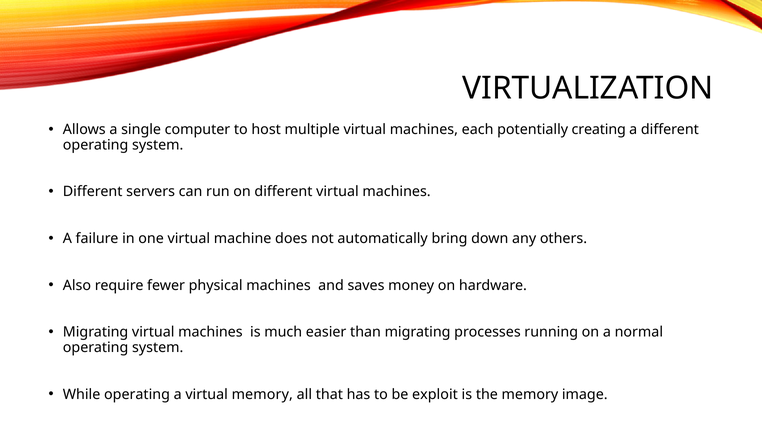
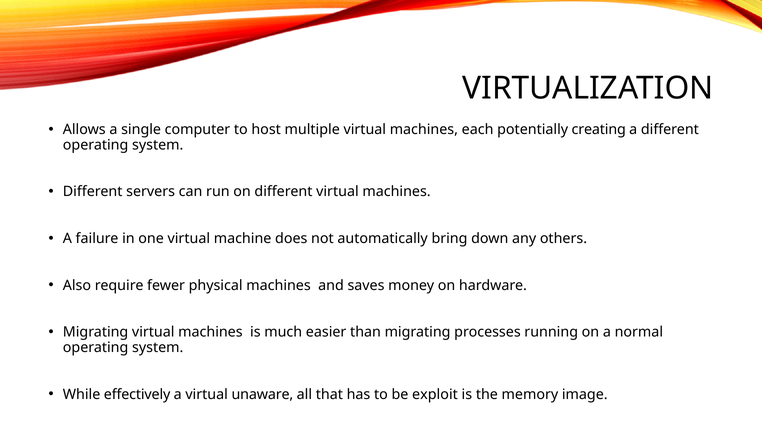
While operating: operating -> effectively
virtual memory: memory -> unaware
